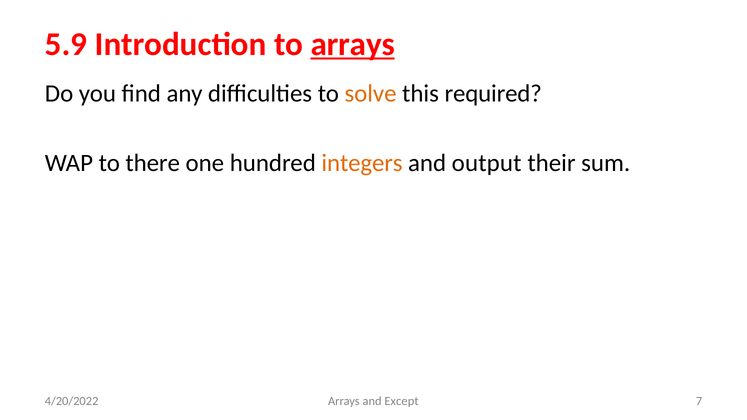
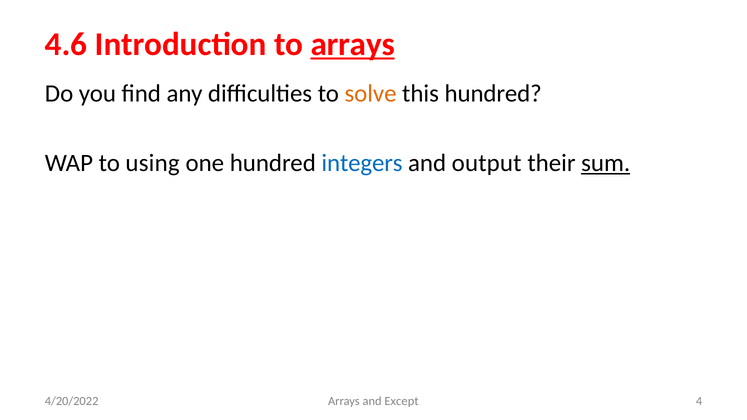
5.9: 5.9 -> 4.6
this required: required -> hundred
there: there -> using
integers colour: orange -> blue
sum underline: none -> present
7: 7 -> 4
